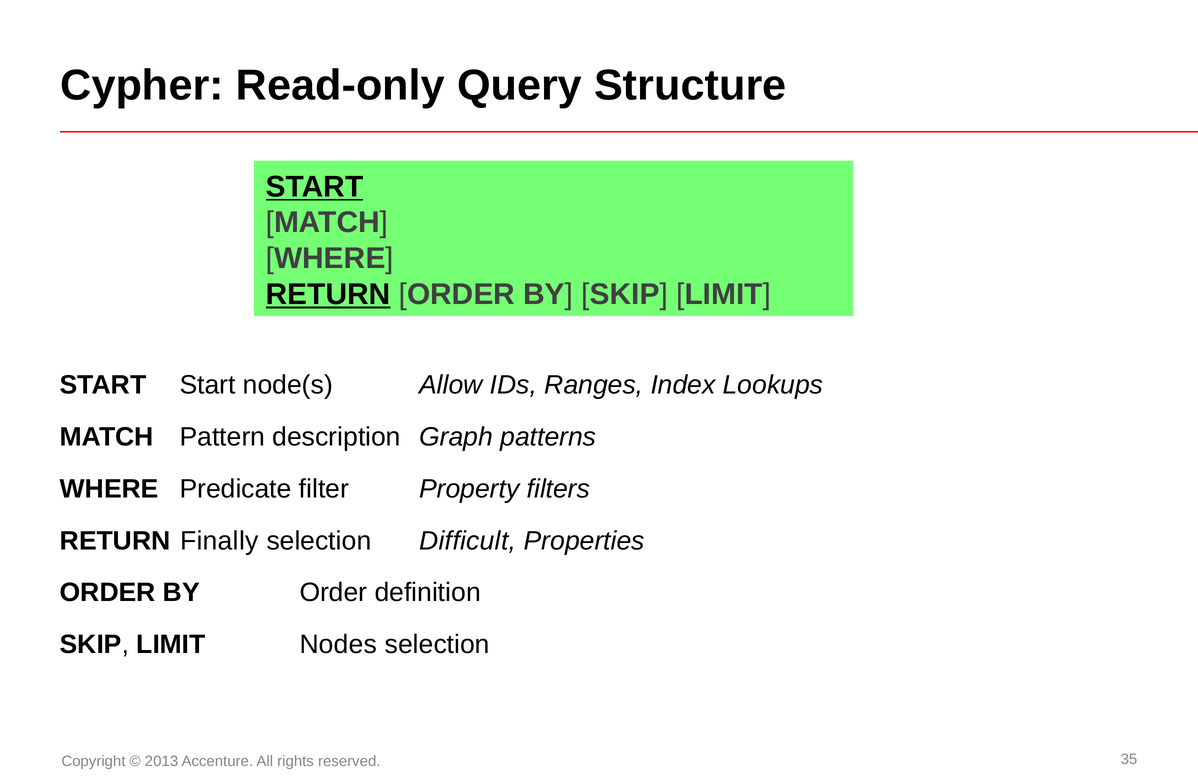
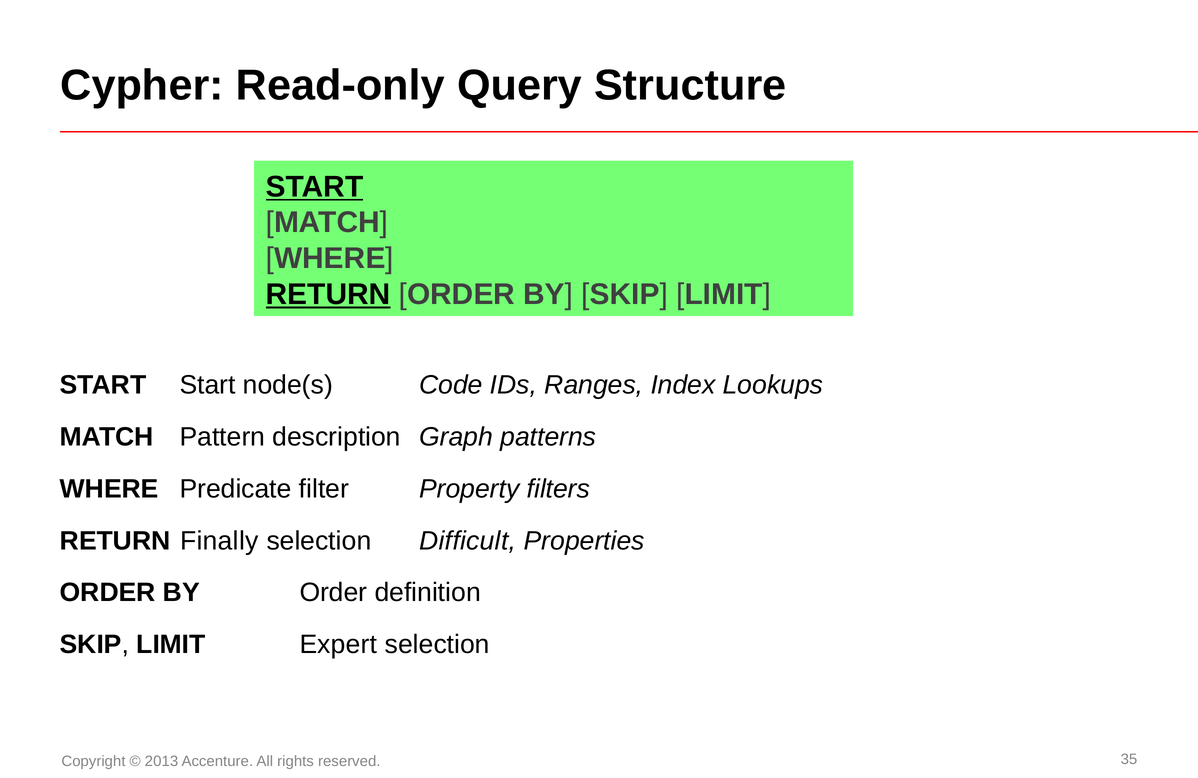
Allow: Allow -> Code
Nodes: Nodes -> Expert
